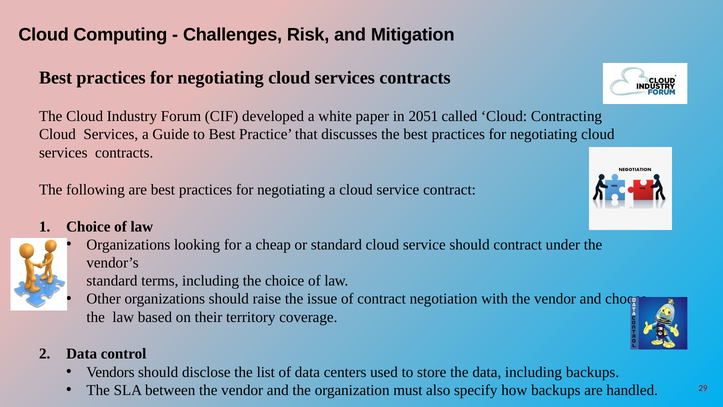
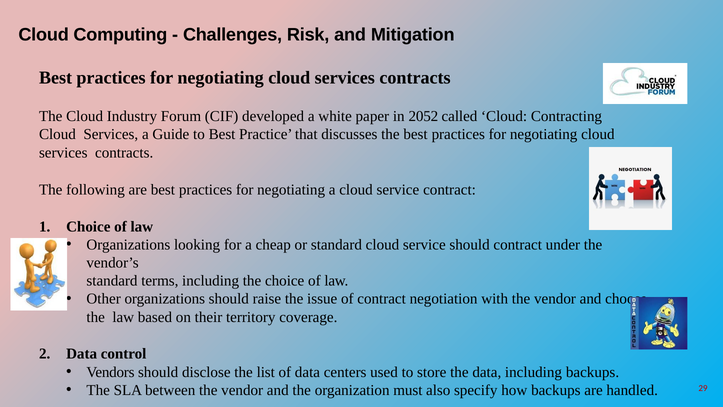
2051: 2051 -> 2052
